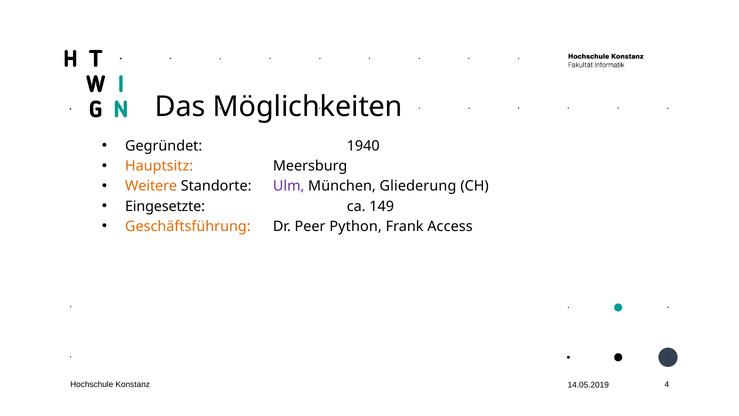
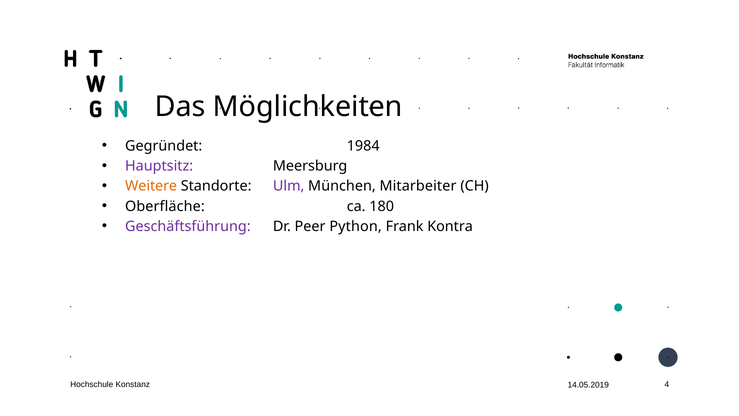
1940: 1940 -> 1984
Hauptsitz colour: orange -> purple
Gliederung: Gliederung -> Mitarbeiter
Eingesetzte: Eingesetzte -> Oberfläche
149: 149 -> 180
Geschäftsführung colour: orange -> purple
Access: Access -> Kontra
